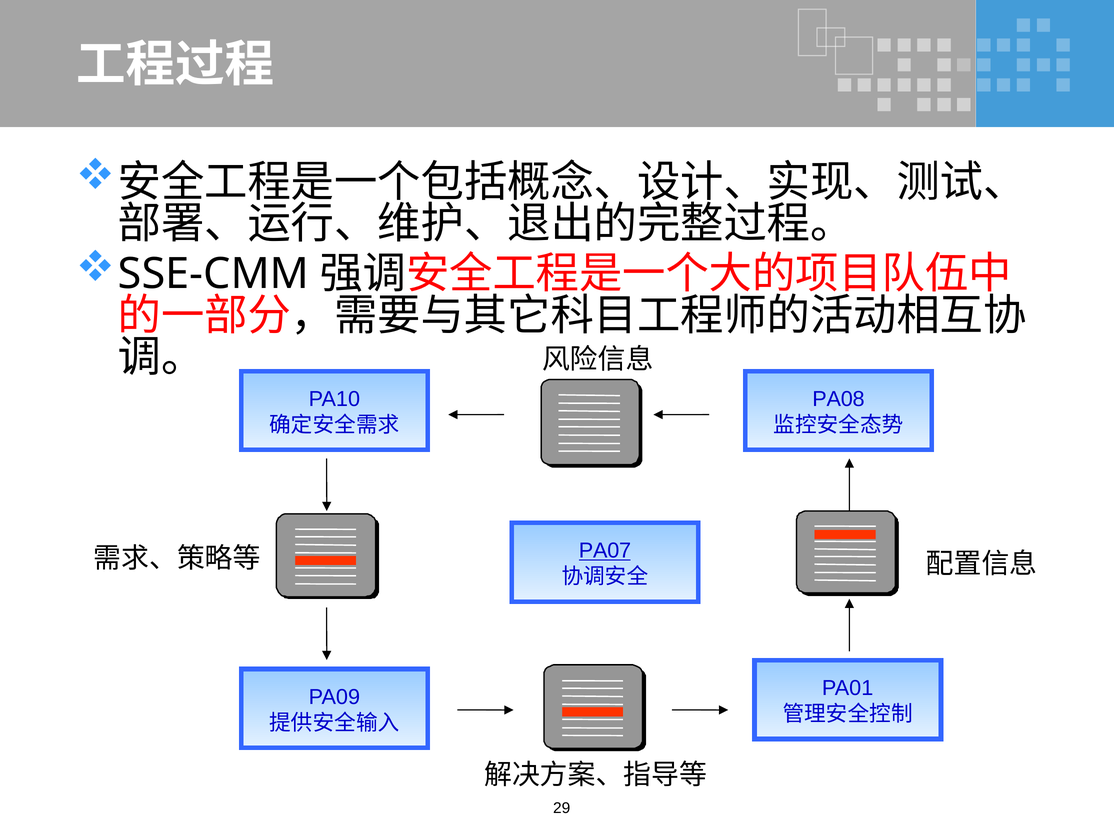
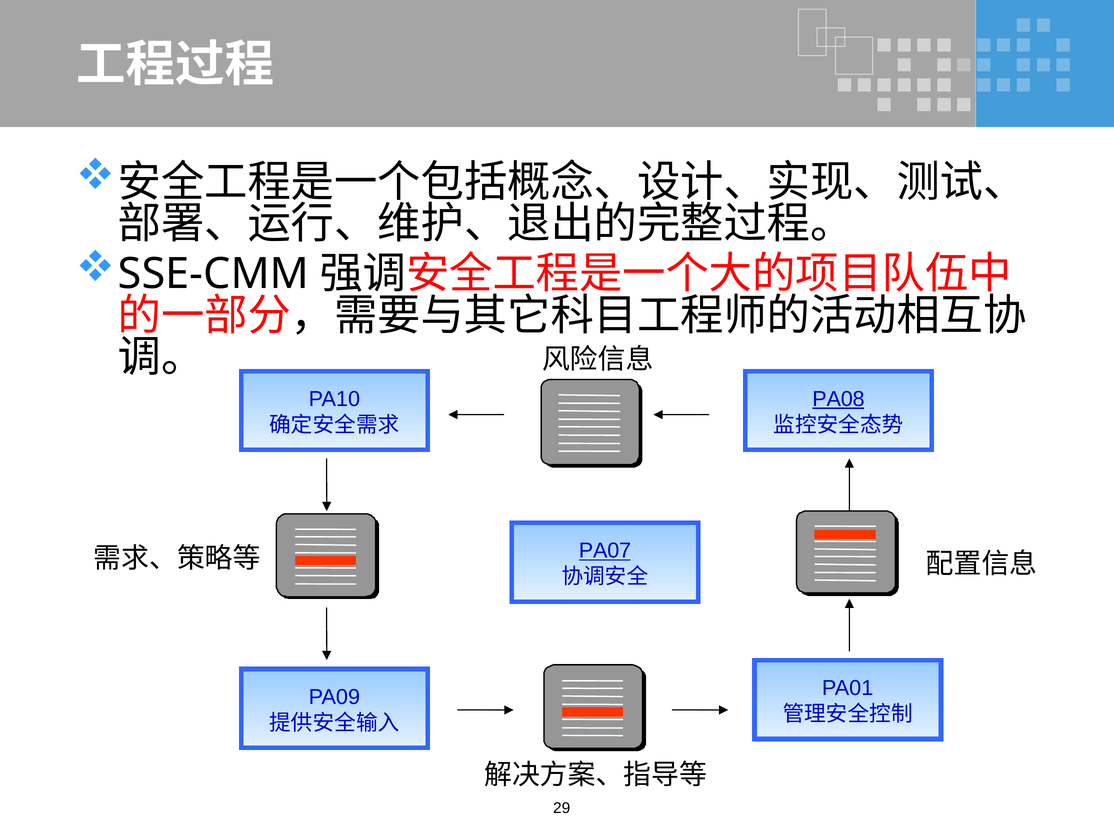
PA08 underline: none -> present
